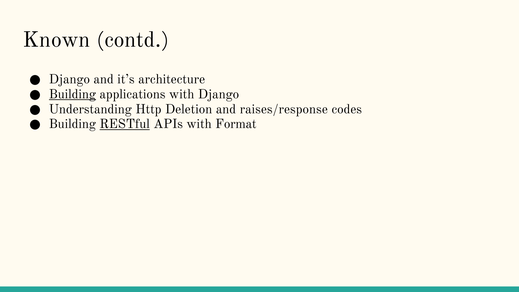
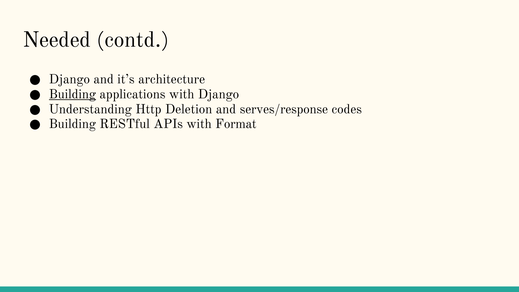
Known: Known -> Needed
raises/response: raises/response -> serves/response
RESTful underline: present -> none
